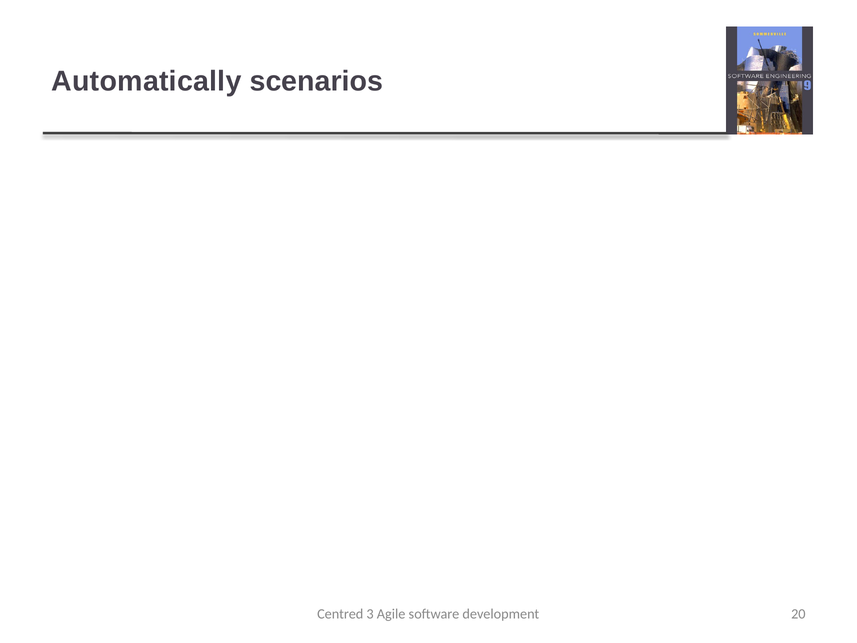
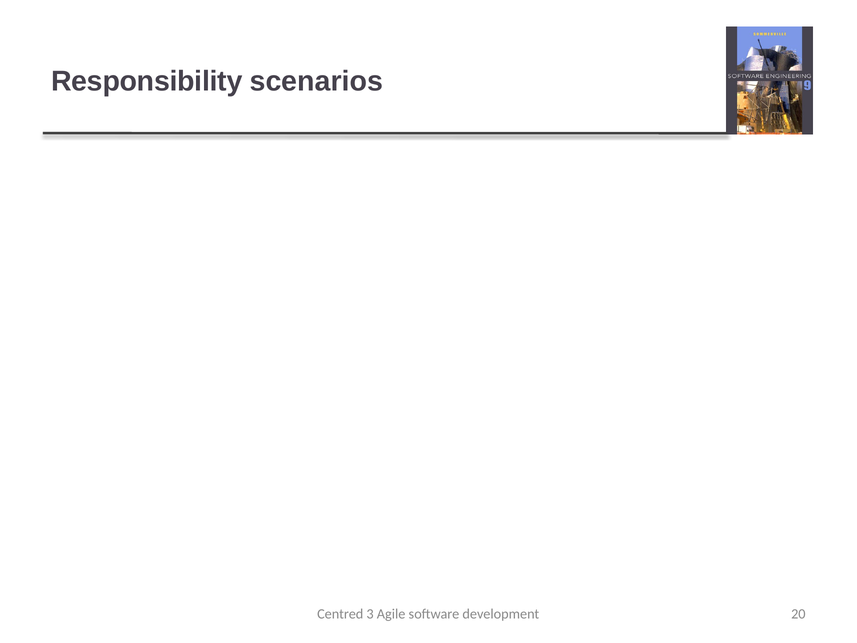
Automatically: Automatically -> Responsibility
